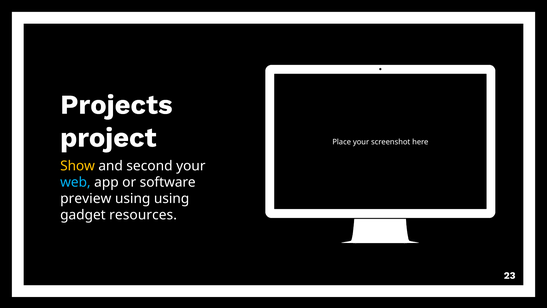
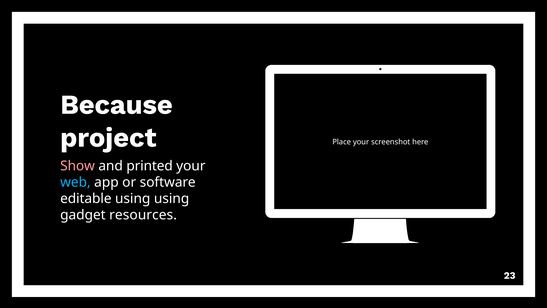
Projects: Projects -> Because
Show colour: yellow -> pink
second: second -> printed
preview: preview -> editable
